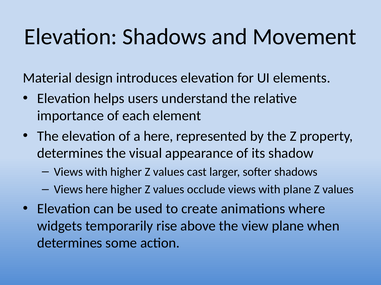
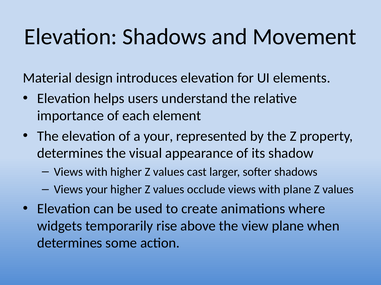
a here: here -> your
Views here: here -> your
